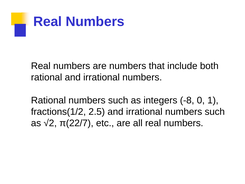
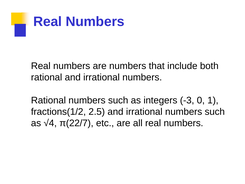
-8: -8 -> -3
√2: √2 -> √4
